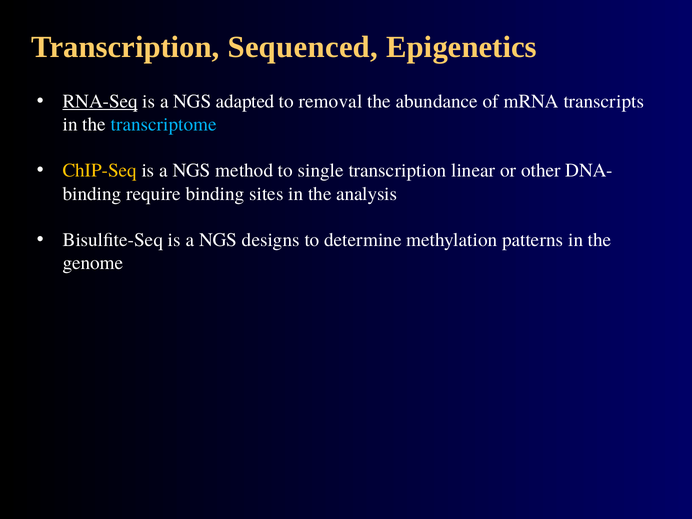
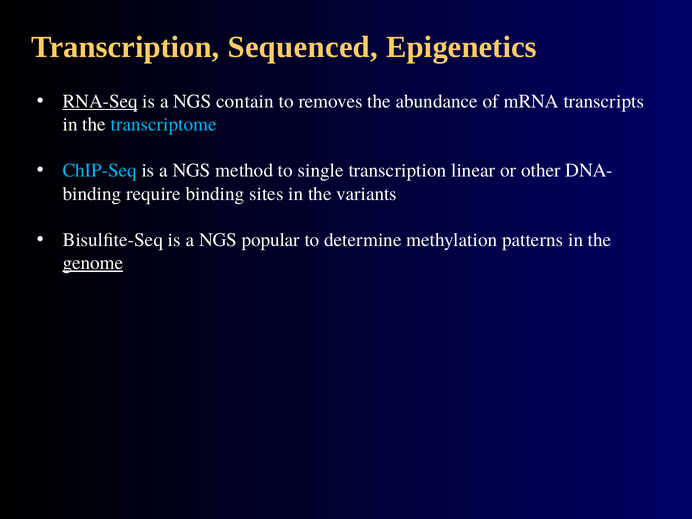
adapted: adapted -> contain
removal: removal -> removes
ChIP-Seq colour: yellow -> light blue
analysis: analysis -> variants
designs: designs -> popular
genome underline: none -> present
